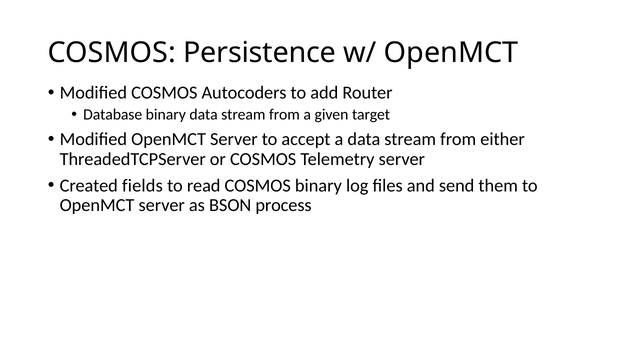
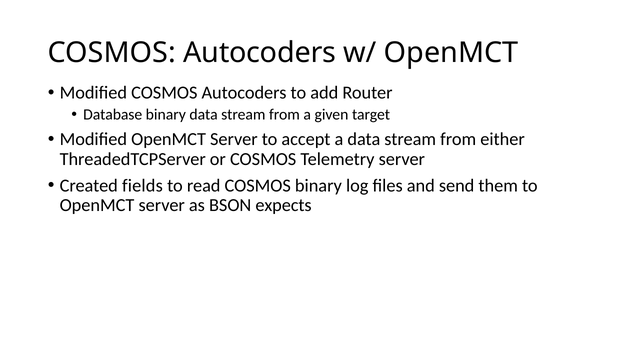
Persistence at (260, 53): Persistence -> Autocoders
process: process -> expects
